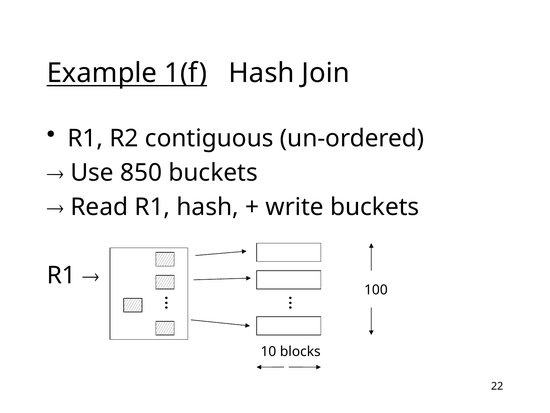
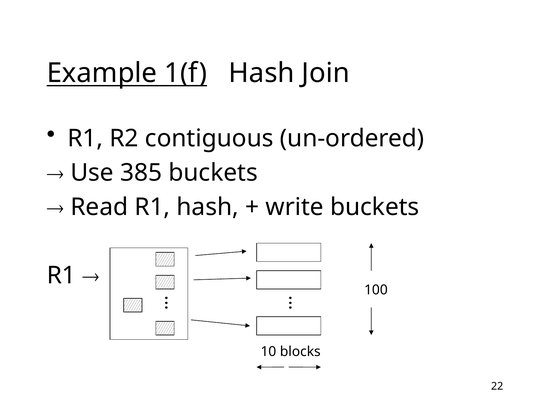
850: 850 -> 385
